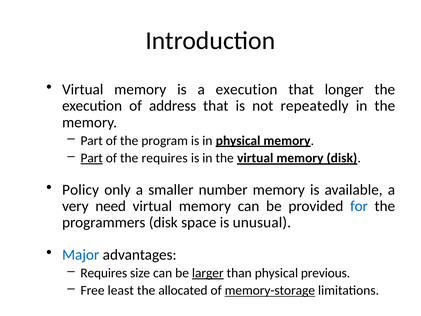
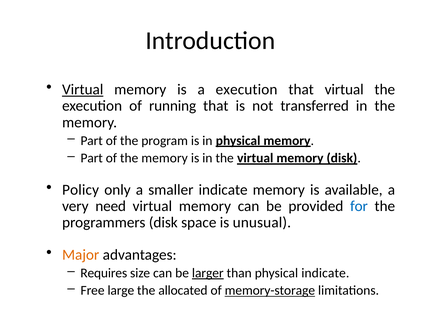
Virtual at (83, 89) underline: none -> present
that longer: longer -> virtual
address: address -> running
repeatedly: repeatedly -> transferred
Part at (92, 158) underline: present -> none
of the requires: requires -> memory
smaller number: number -> indicate
Major colour: blue -> orange
physical previous: previous -> indicate
least: least -> large
